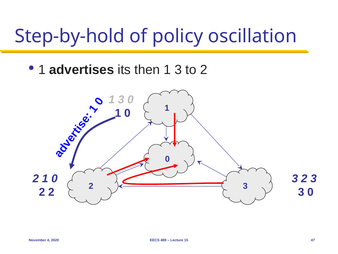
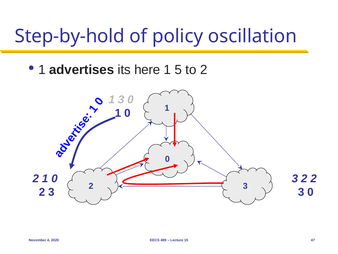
then: then -> here
3 at (178, 70): 3 -> 5
3 2 3: 3 -> 2
2 at (51, 192): 2 -> 3
